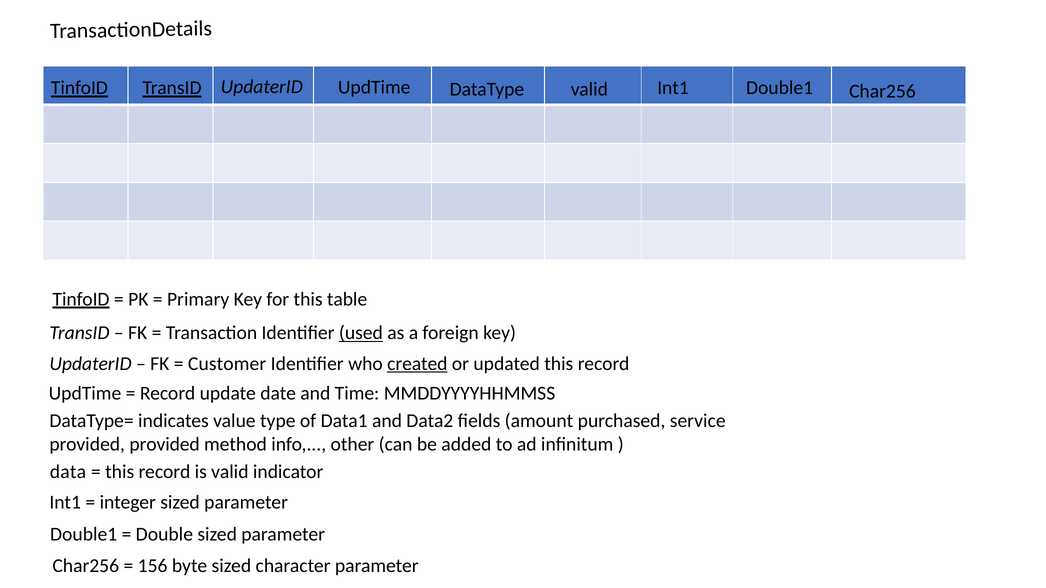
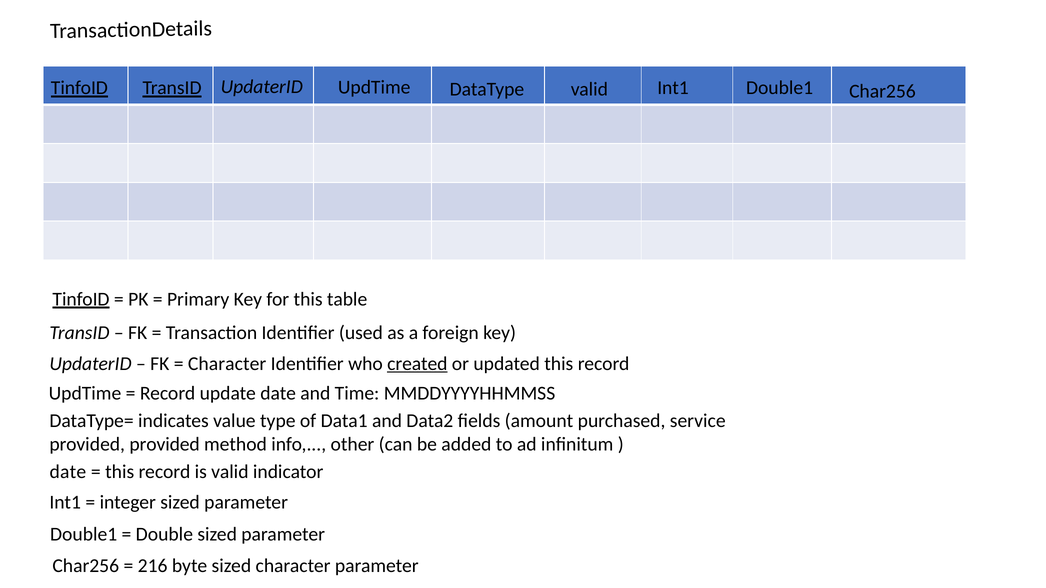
used underline: present -> none
Customer at (227, 364): Customer -> Character
data at (68, 472): data -> date
156: 156 -> 216
